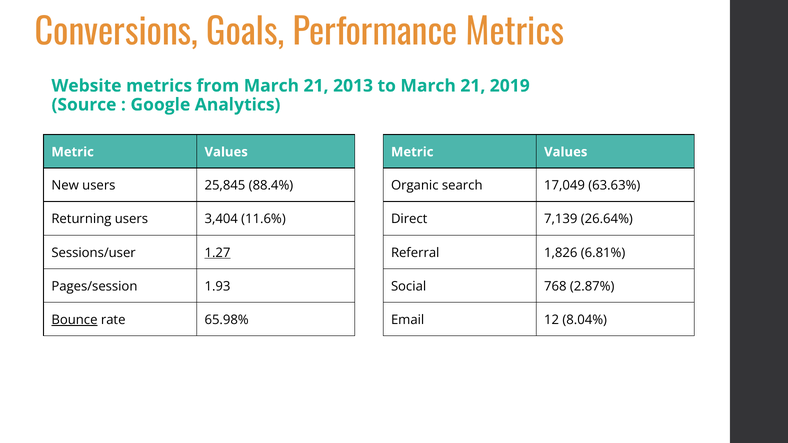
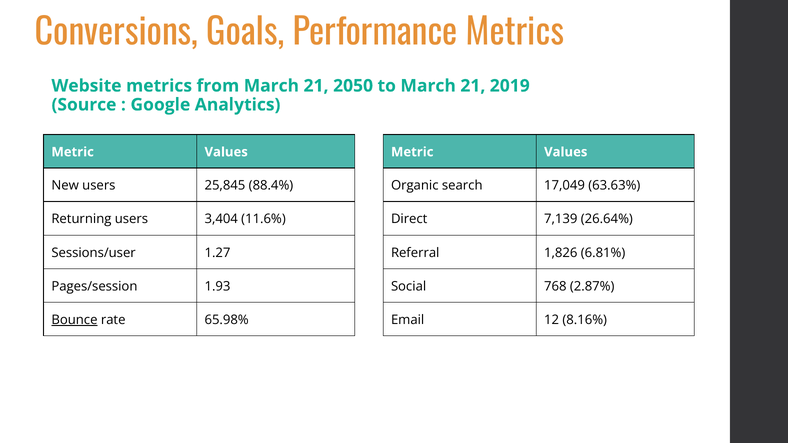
2013: 2013 -> 2050
1.27 underline: present -> none
8.04%: 8.04% -> 8.16%
